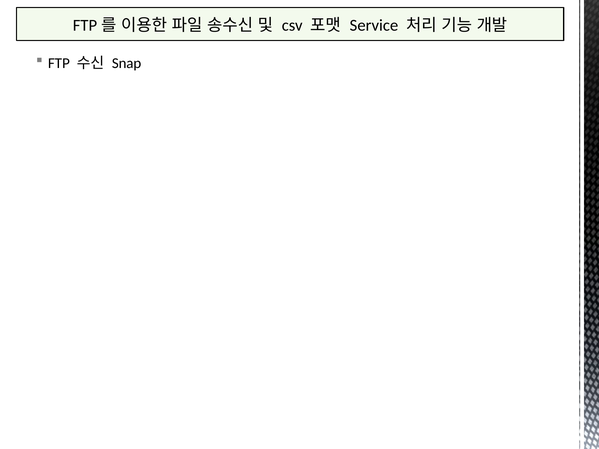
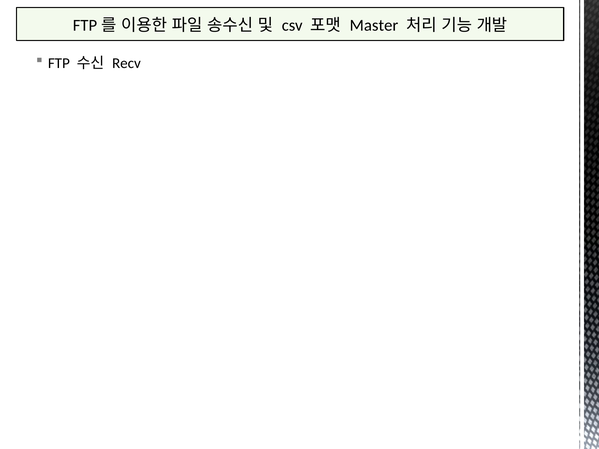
Service: Service -> Master
Snap: Snap -> Recv
